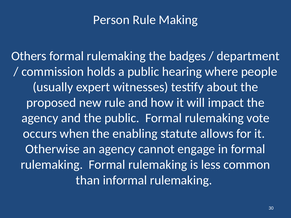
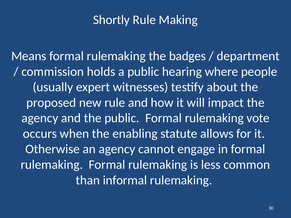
Person: Person -> Shortly
Others: Others -> Means
